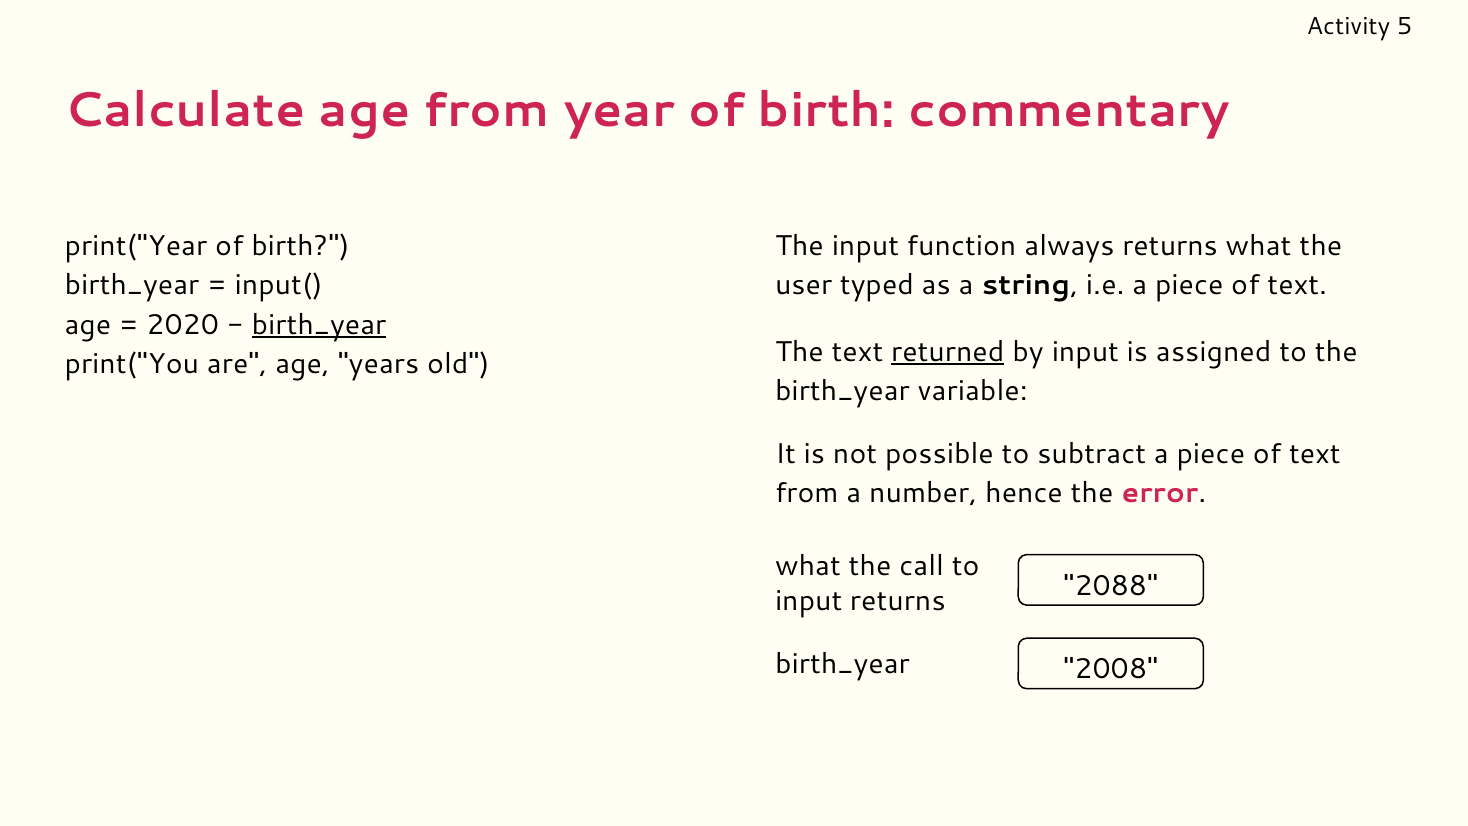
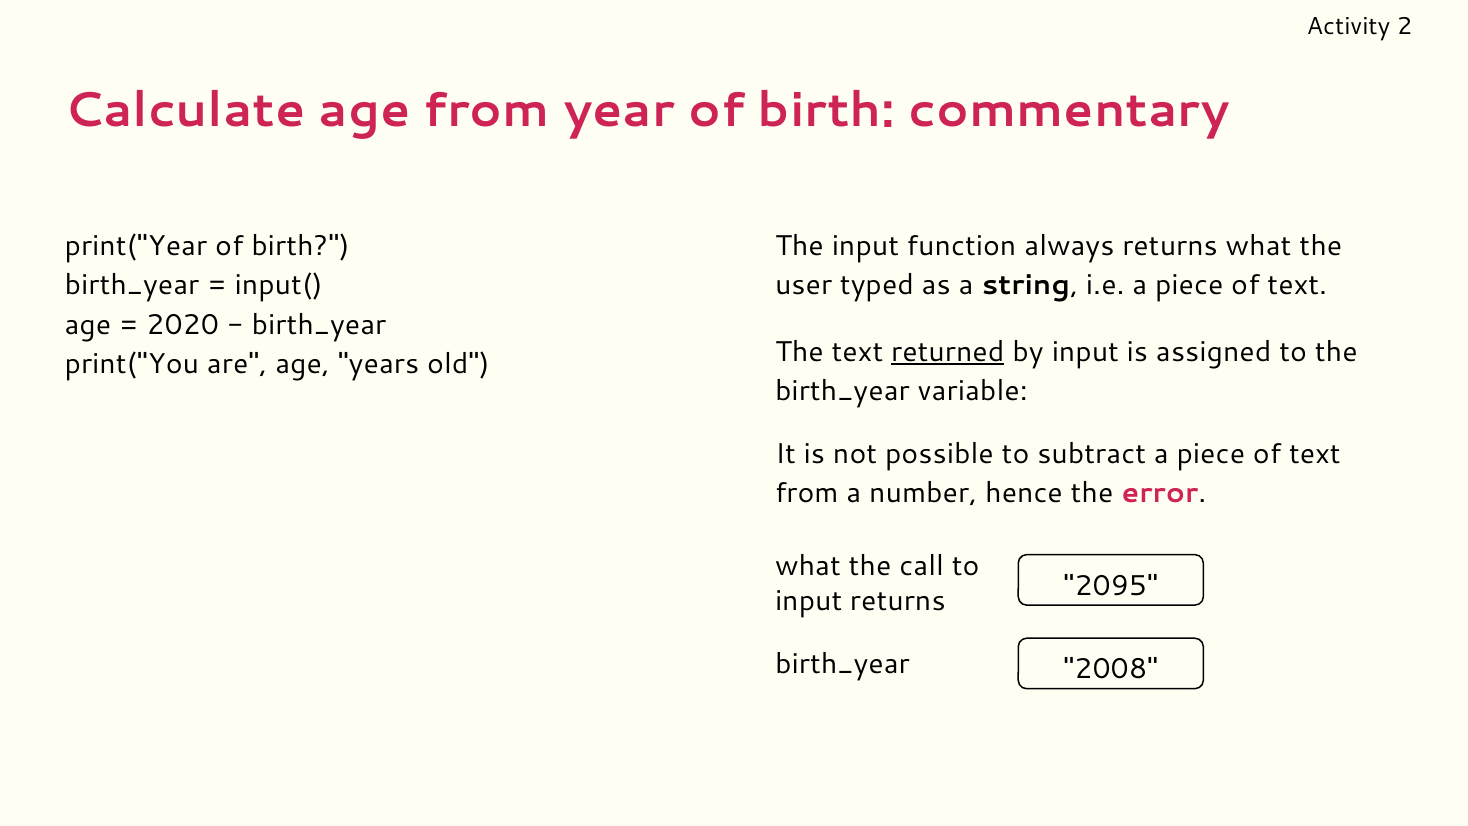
5: 5 -> 2
birth_year at (319, 325) underline: present -> none
2088: 2088 -> 2095
